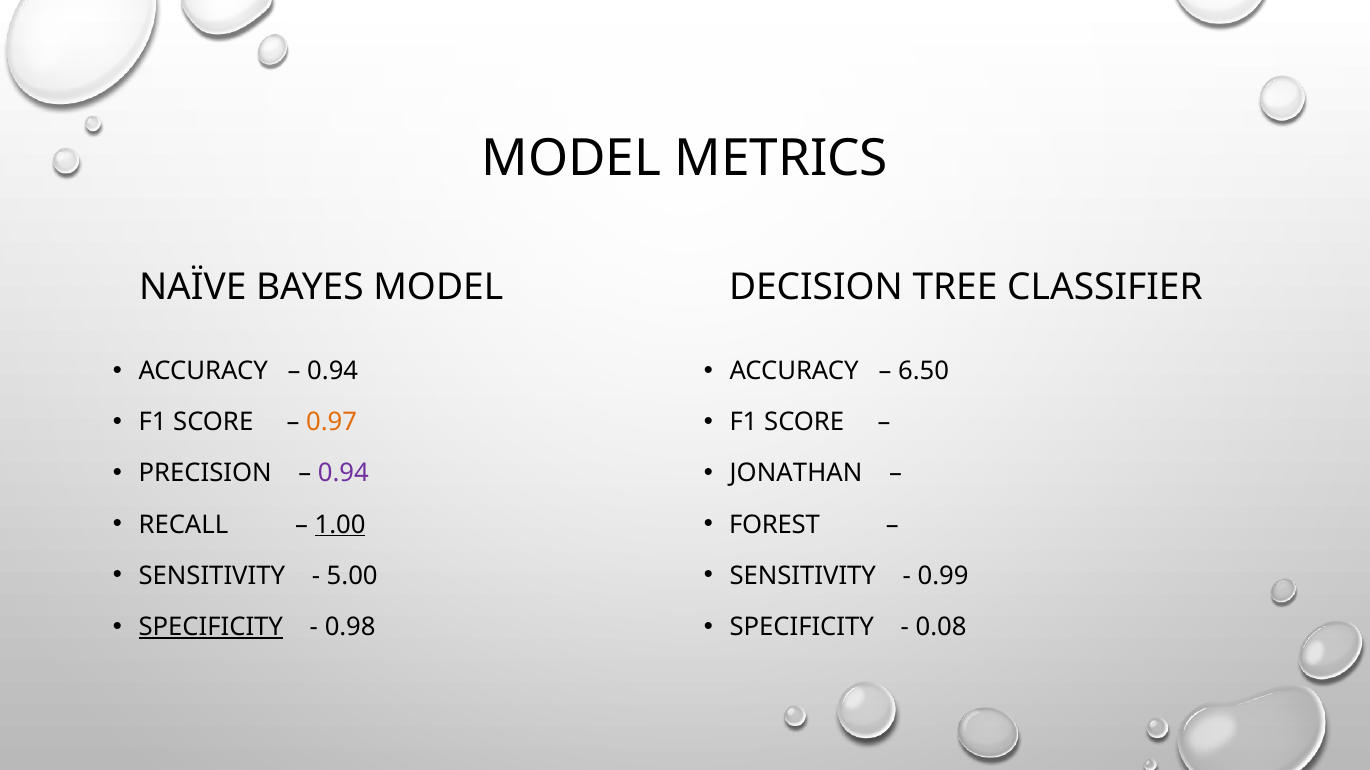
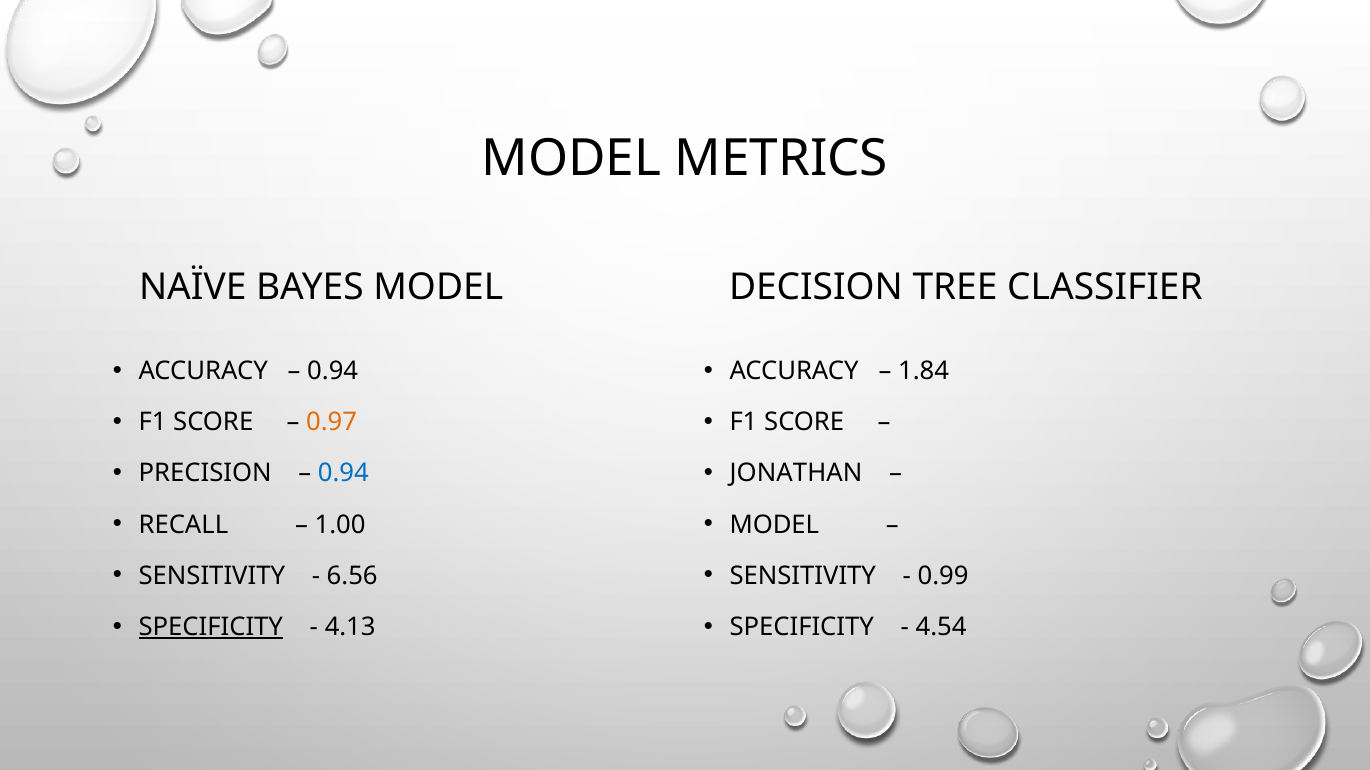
6.50: 6.50 -> 1.84
0.94 at (343, 474) colour: purple -> blue
1.00 underline: present -> none
FOREST at (774, 525): FOREST -> MODEL
5.00: 5.00 -> 6.56
0.98: 0.98 -> 4.13
0.08: 0.08 -> 4.54
